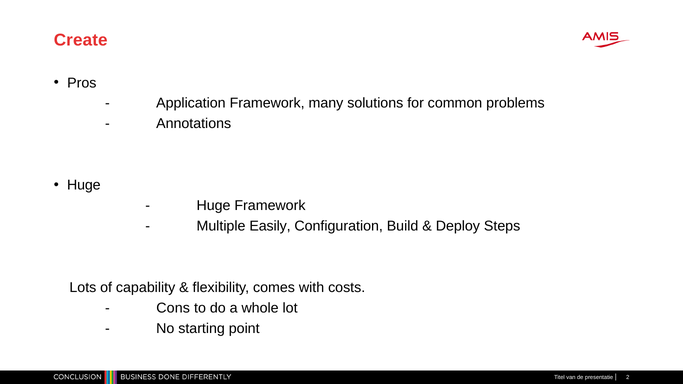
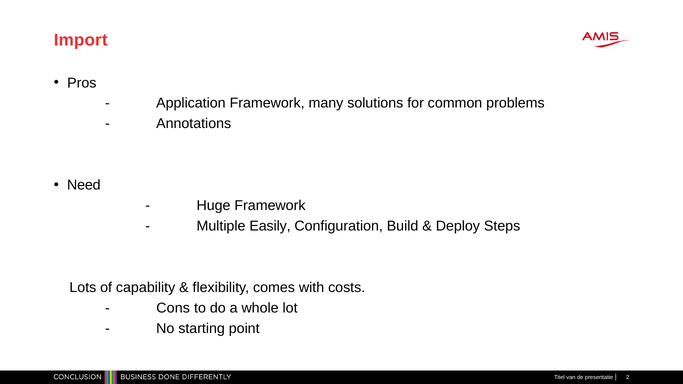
Create: Create -> Import
Huge at (84, 185): Huge -> Need
